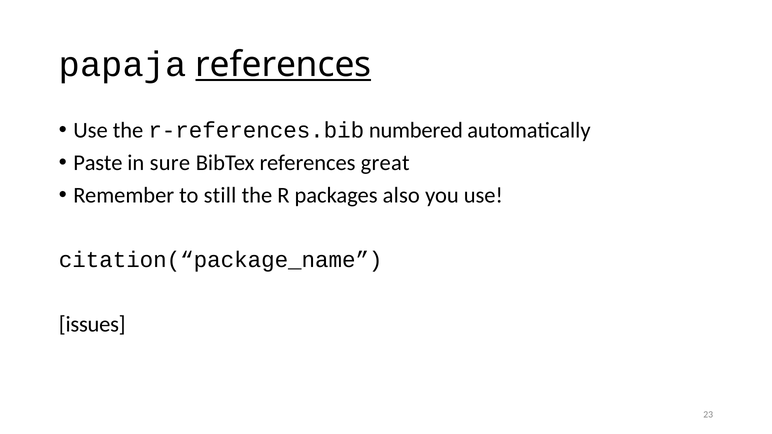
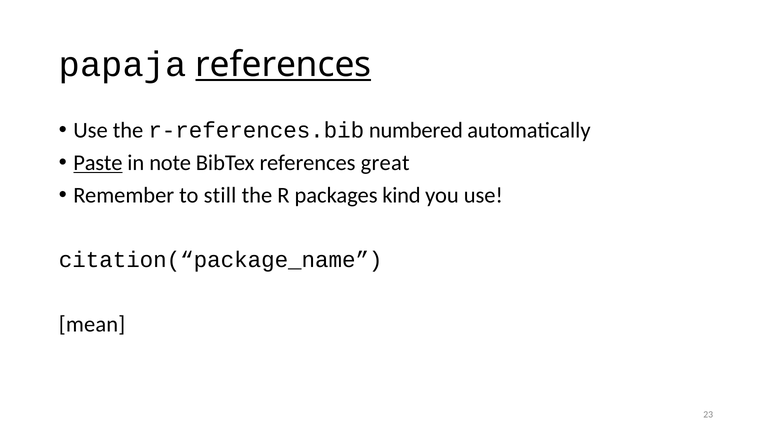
Paste underline: none -> present
sure: sure -> note
also: also -> kind
issues: issues -> mean
